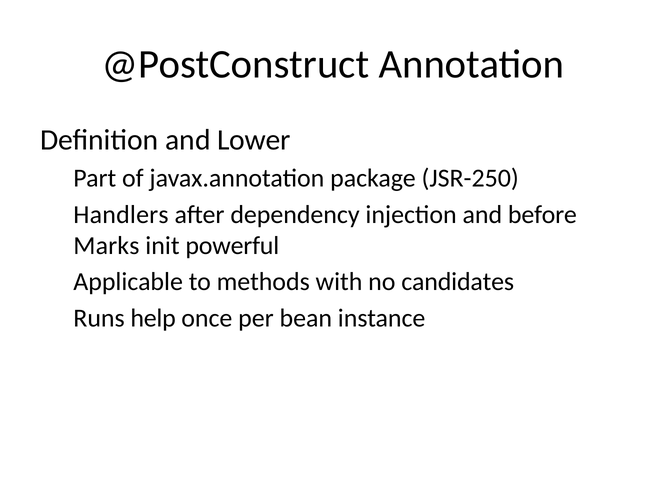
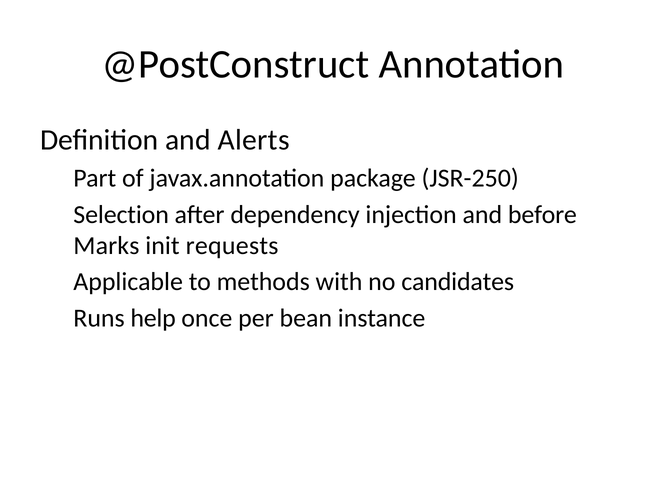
Lower: Lower -> Alerts
Handlers: Handlers -> Selection
powerful: powerful -> requests
